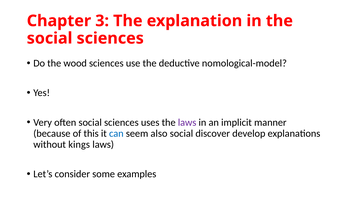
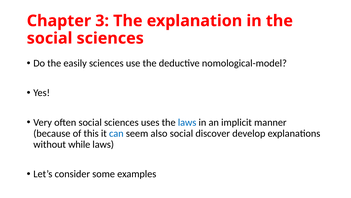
wood: wood -> easily
laws at (187, 122) colour: purple -> blue
kings: kings -> while
